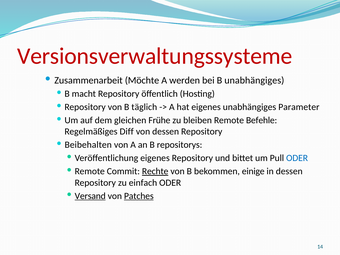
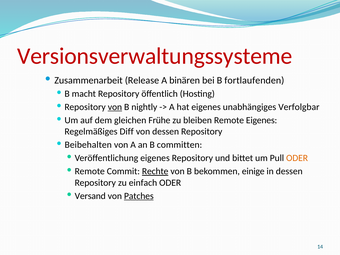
Möchte: Möchte -> Release
werden: werden -> binären
B unabhängiges: unabhängiges -> fortlaufenden
von at (115, 107) underline: none -> present
täglich: täglich -> nightly
Parameter: Parameter -> Verfolgbar
Remote Befehle: Befehle -> Eigenes
repositorys: repositorys -> committen
ODER at (297, 158) colour: blue -> orange
Versand underline: present -> none
